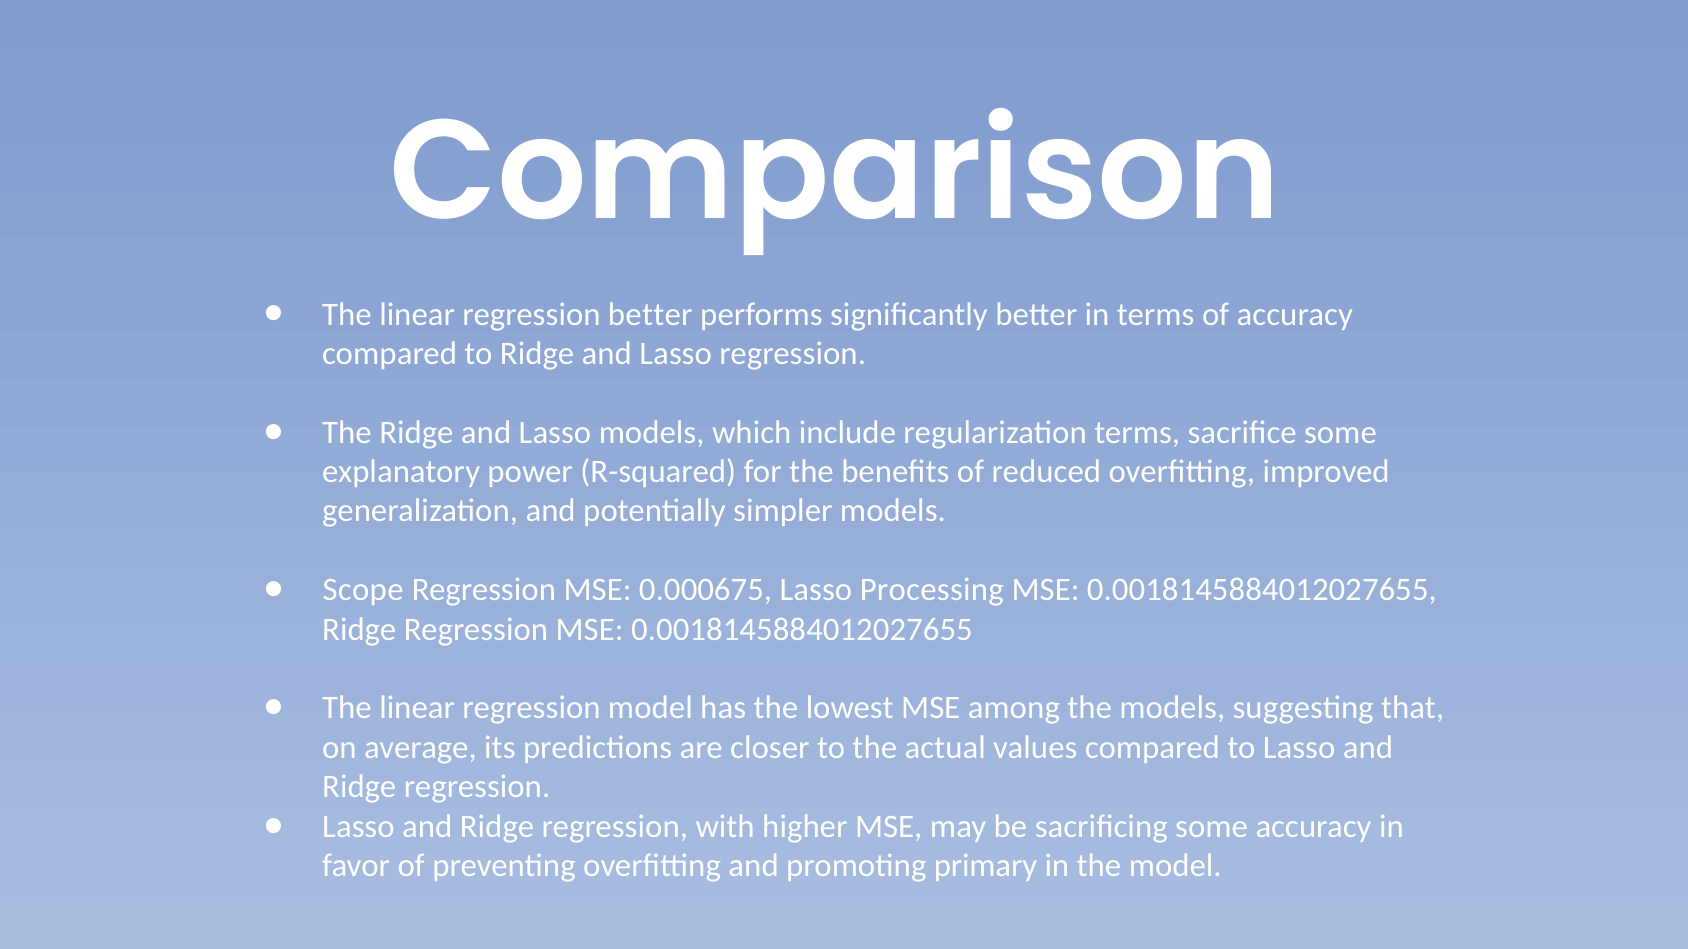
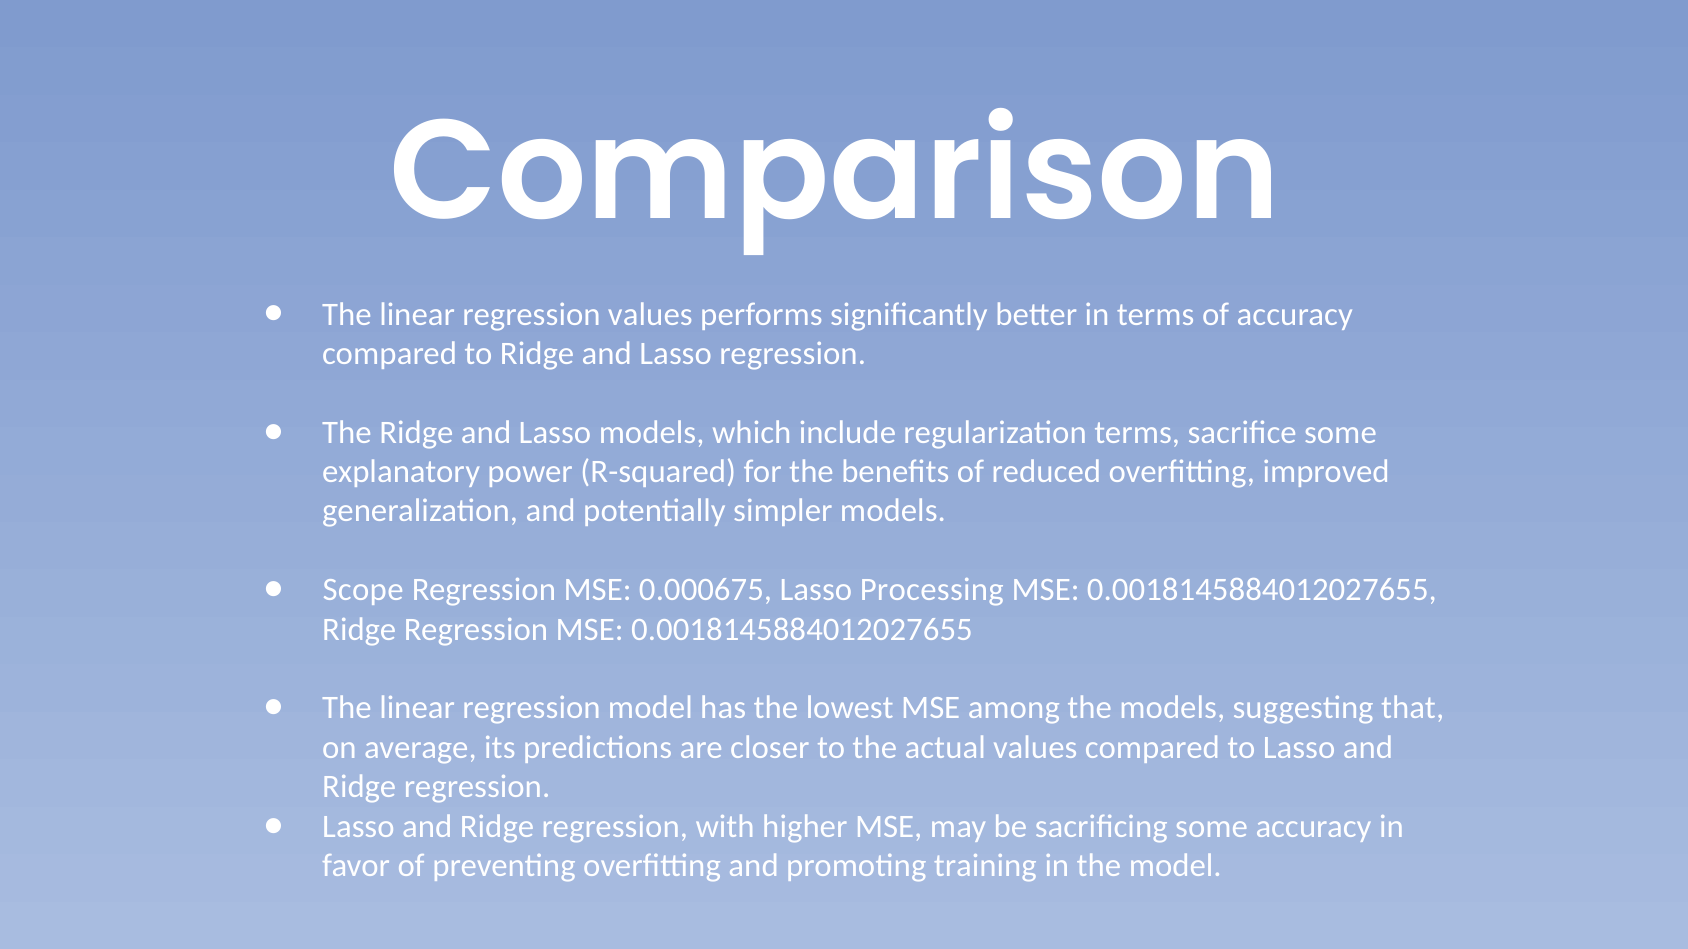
regression better: better -> values
primary: primary -> training
